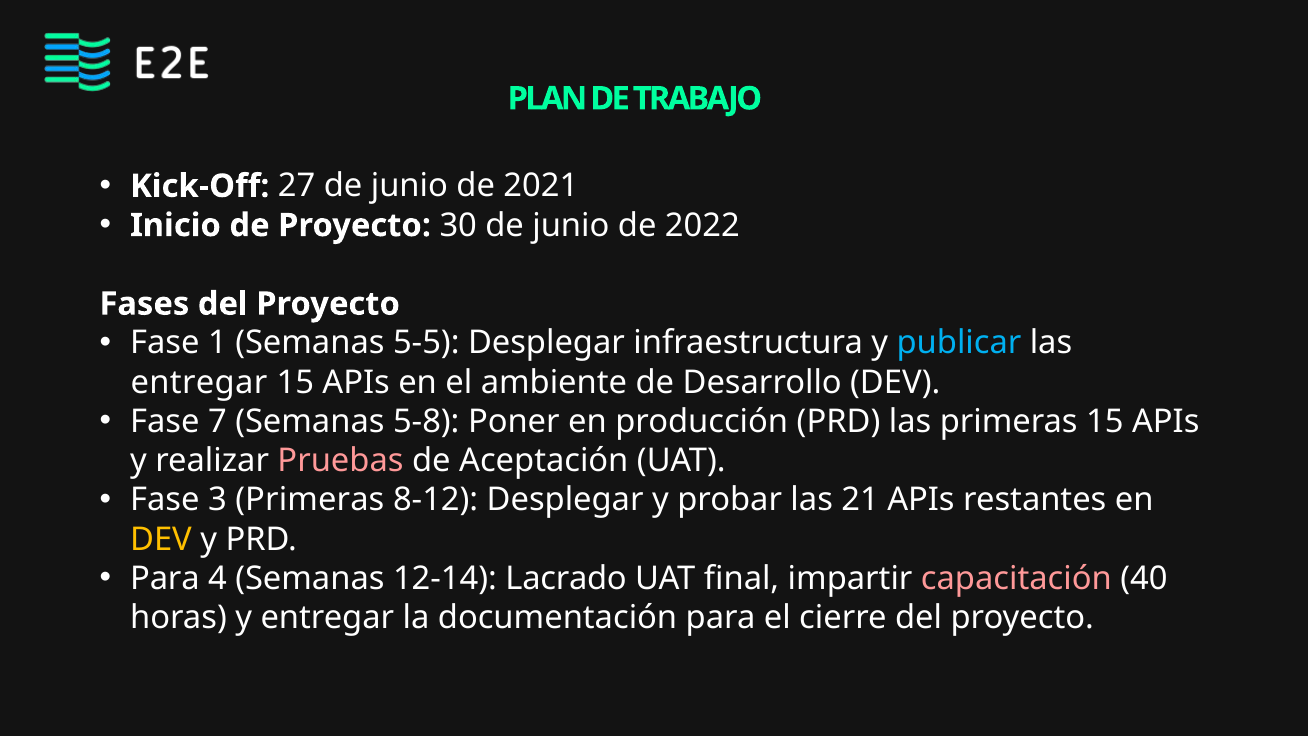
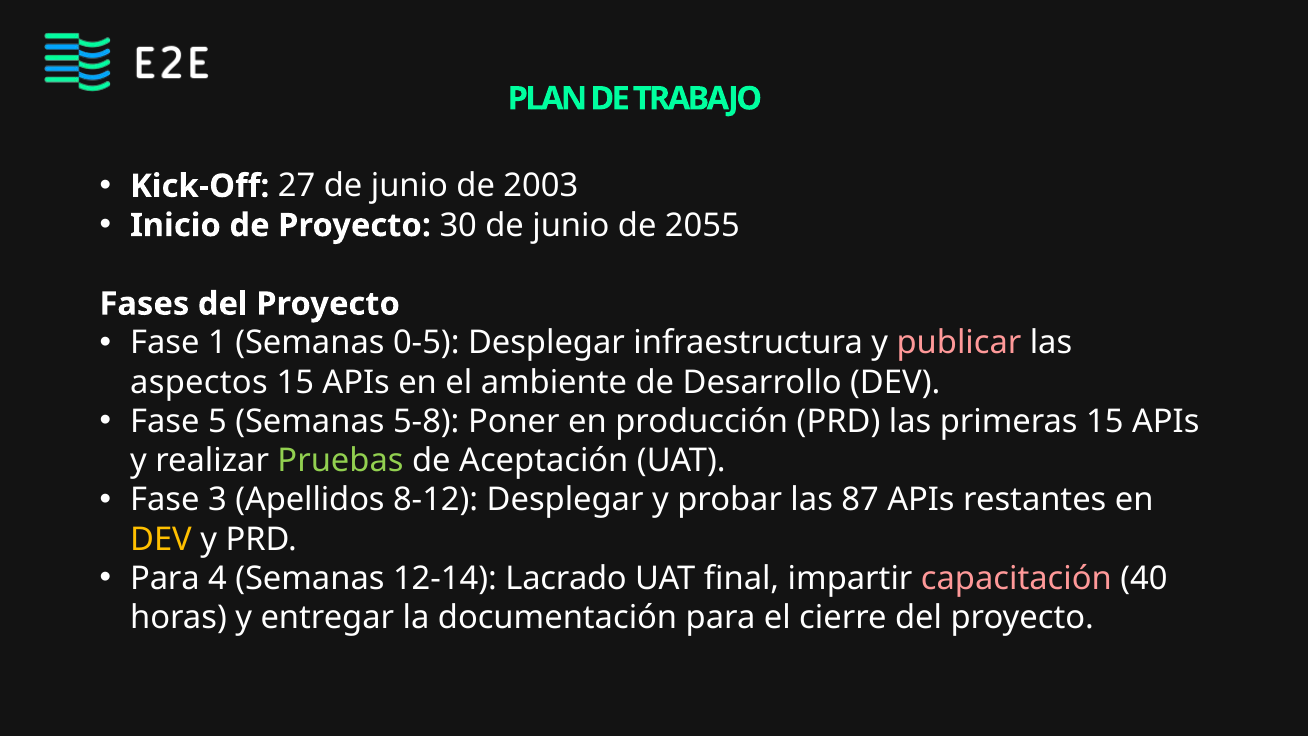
2021: 2021 -> 2003
2022: 2022 -> 2055
5-5: 5-5 -> 0-5
publicar colour: light blue -> pink
entregar at (199, 382): entregar -> aspectos
7: 7 -> 5
Pruebas colour: pink -> light green
3 Primeras: Primeras -> Apellidos
21: 21 -> 87
